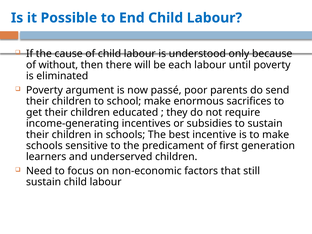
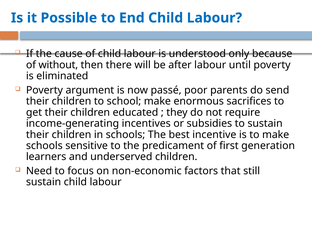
each: each -> after
